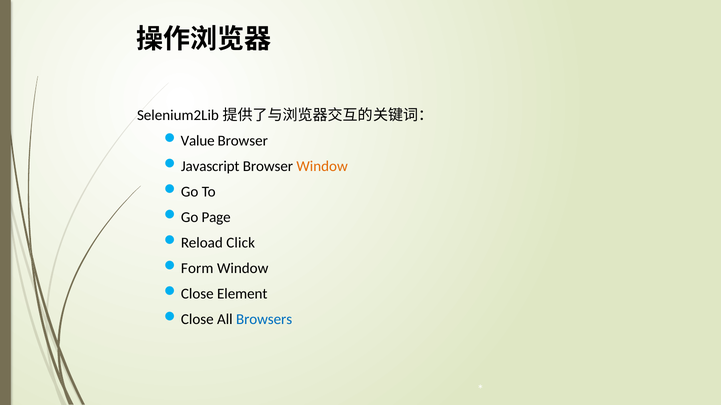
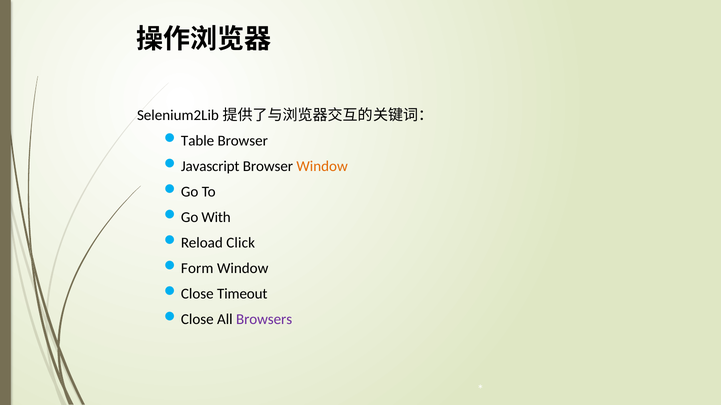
Value: Value -> Table
Page: Page -> With
Element: Element -> Timeout
Browsers colour: blue -> purple
